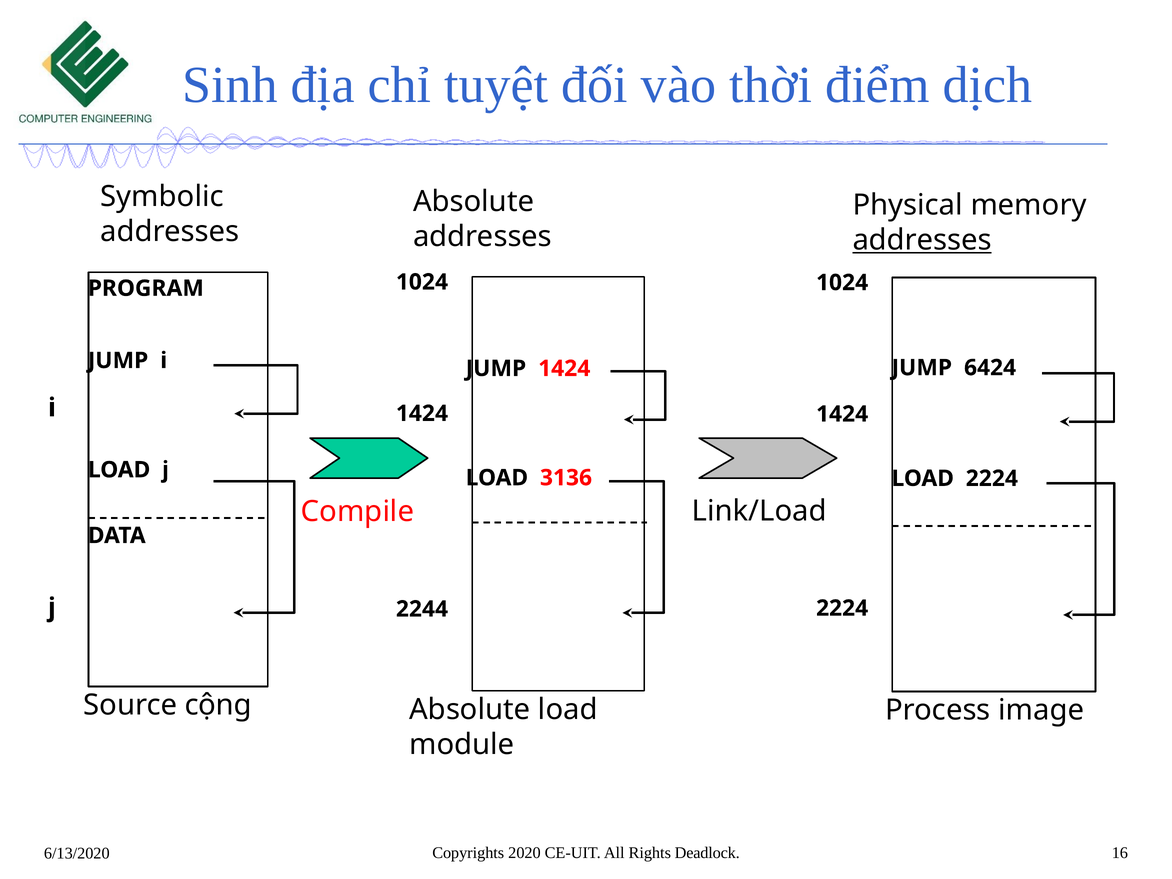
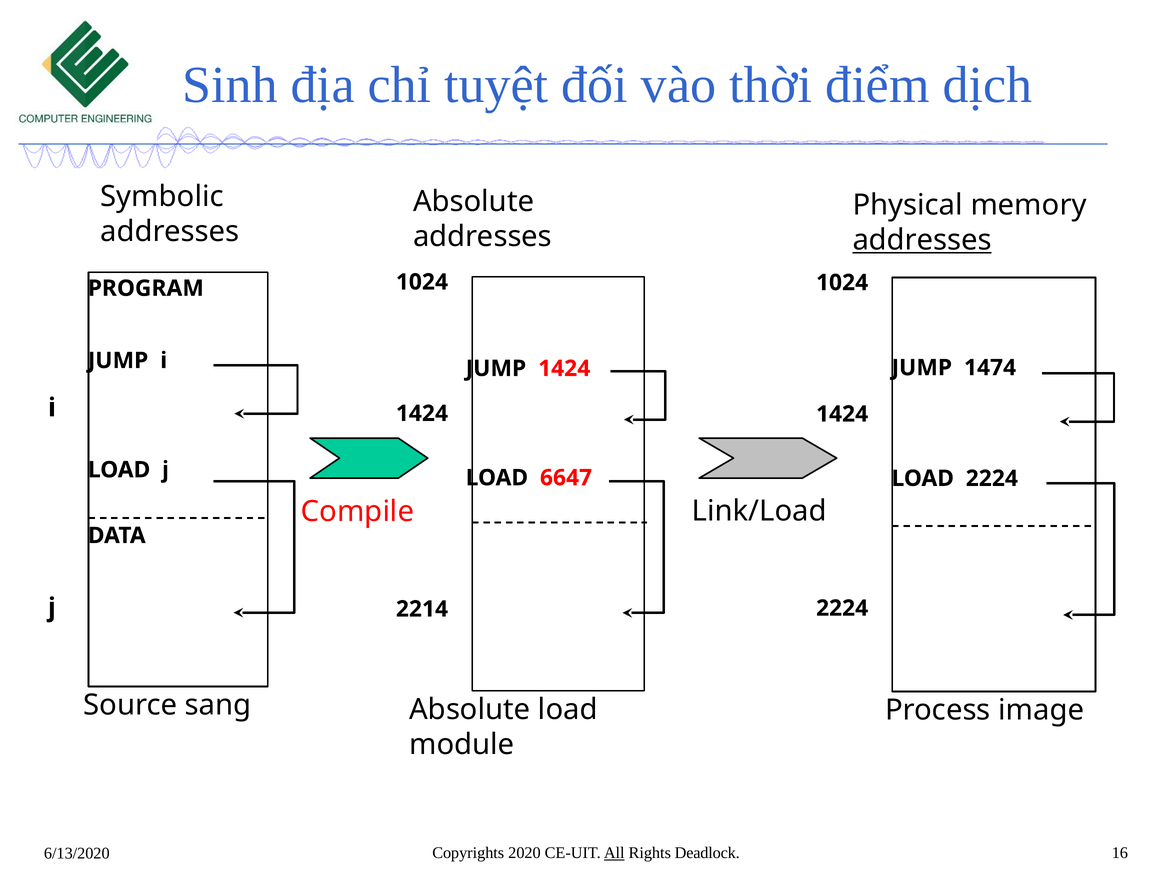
6424: 6424 -> 1474
3136: 3136 -> 6647
2244: 2244 -> 2214
cộng: cộng -> sang
All underline: none -> present
